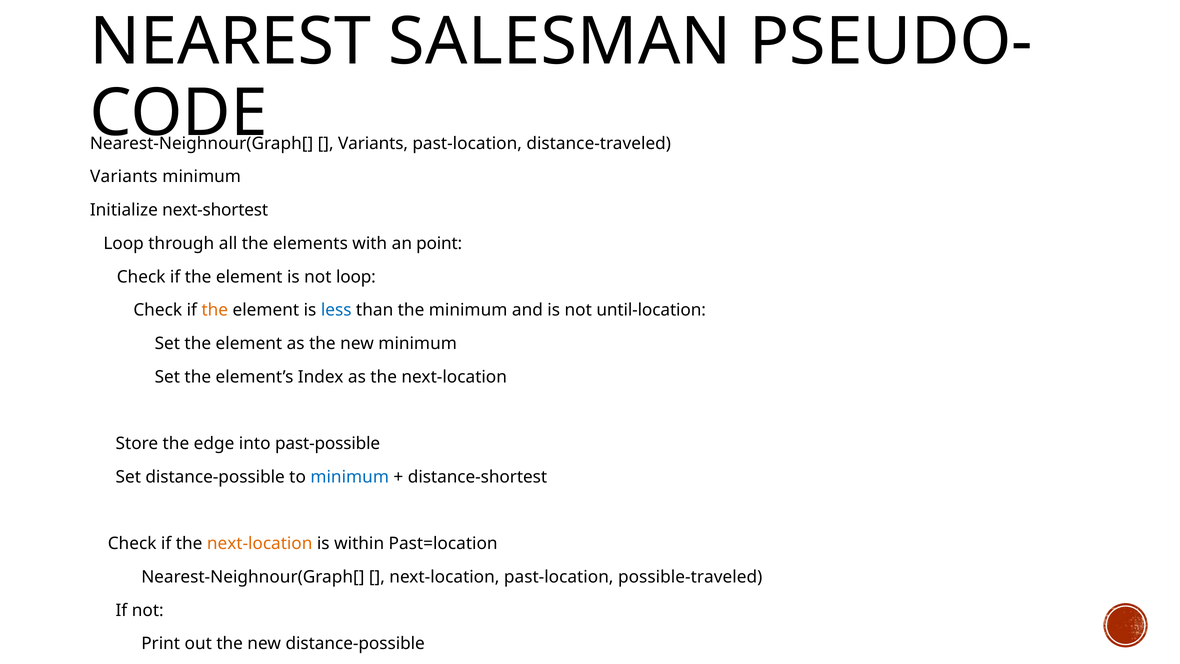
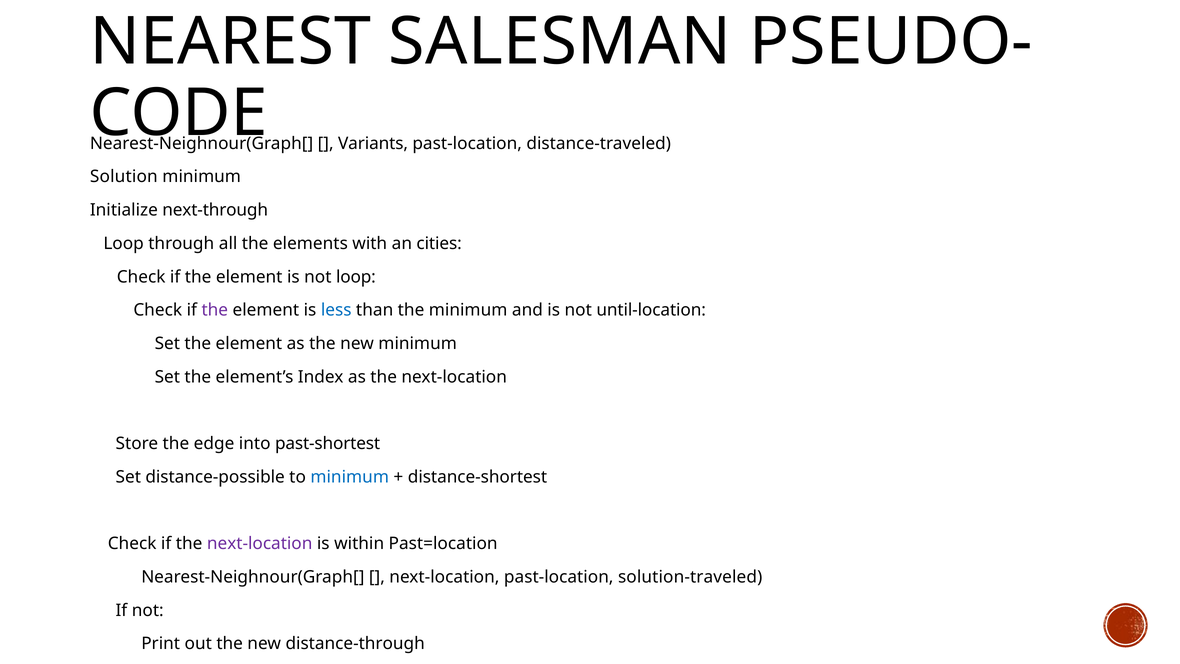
Variants at (124, 177): Variants -> Solution
next-shortest: next-shortest -> next-through
point: point -> cities
the at (215, 310) colour: orange -> purple
past-possible: past-possible -> past-shortest
next-location at (260, 544) colour: orange -> purple
possible-traveled: possible-traveled -> solution-traveled
new distance-possible: distance-possible -> distance-through
